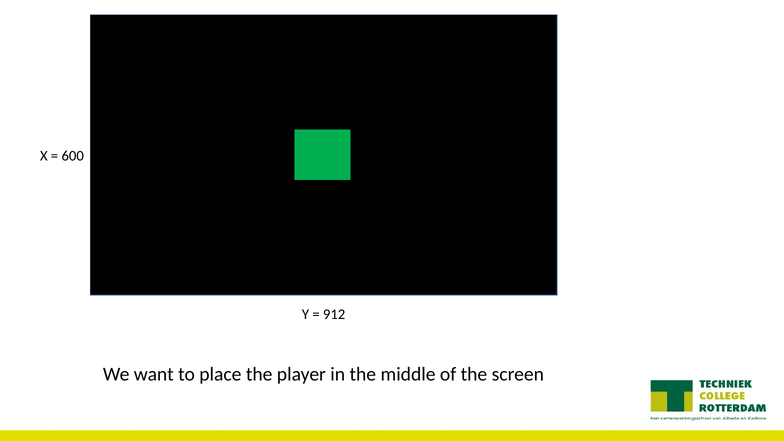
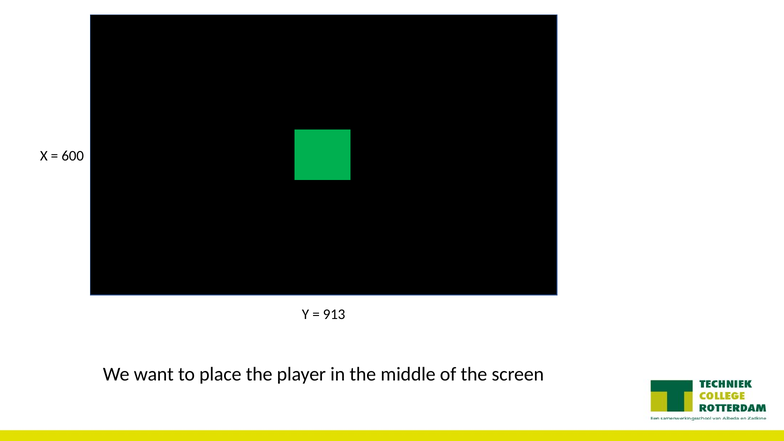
912: 912 -> 913
